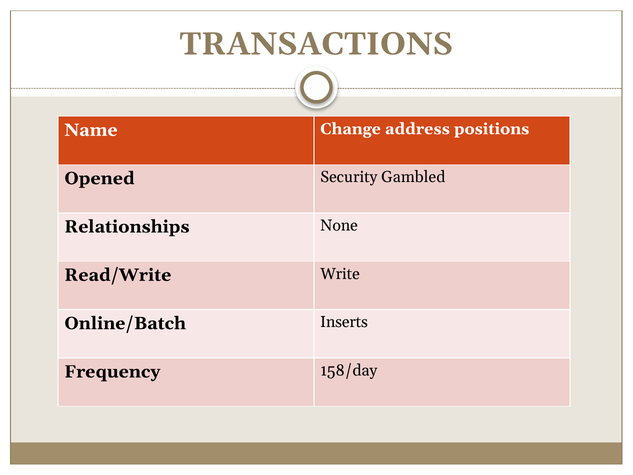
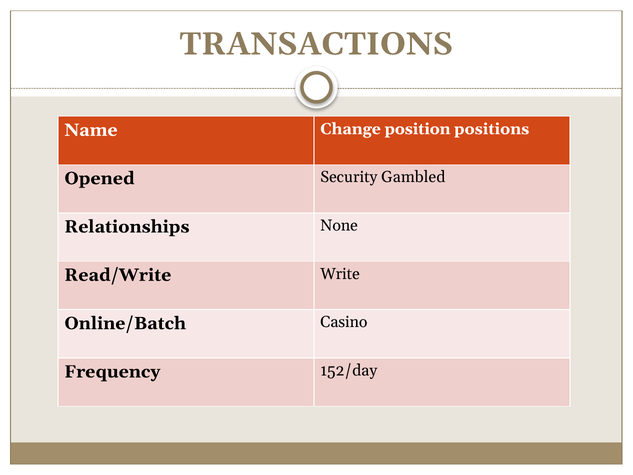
address: address -> position
Inserts: Inserts -> Casino
158/day: 158/day -> 152/day
